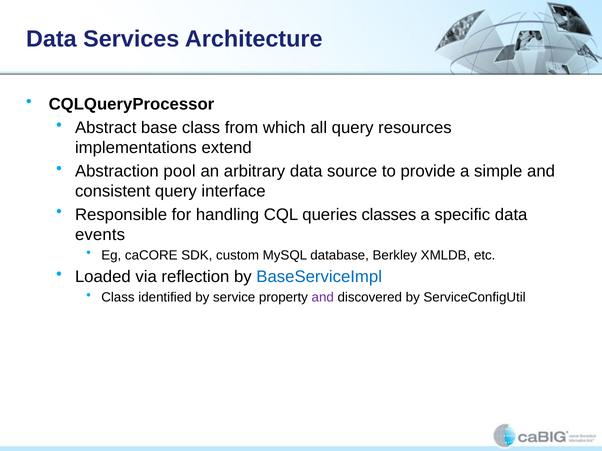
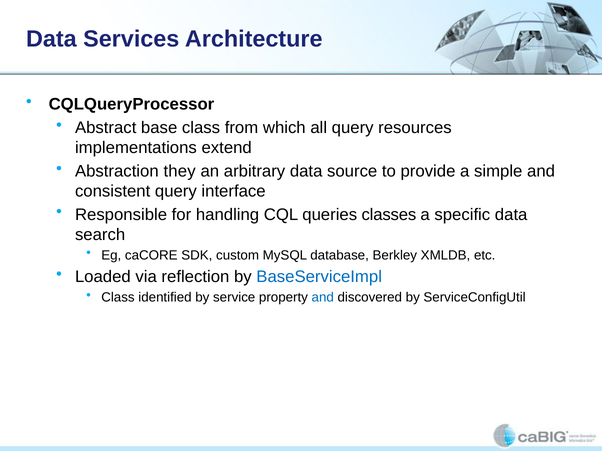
pool: pool -> they
events: events -> search
and at (323, 298) colour: purple -> blue
